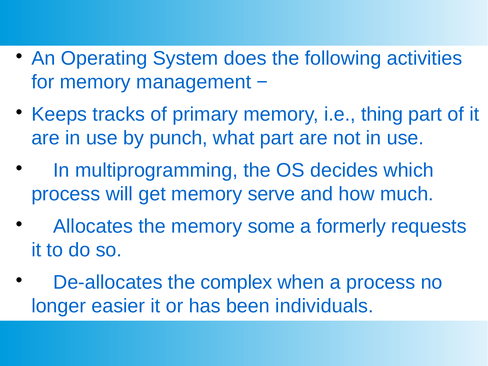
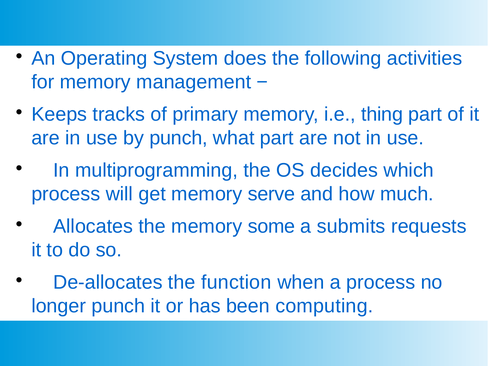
formerly: formerly -> submits
complex: complex -> function
longer easier: easier -> punch
individuals: individuals -> computing
